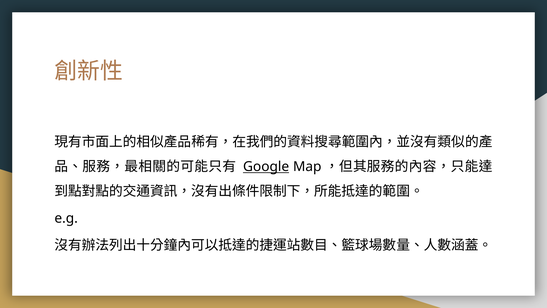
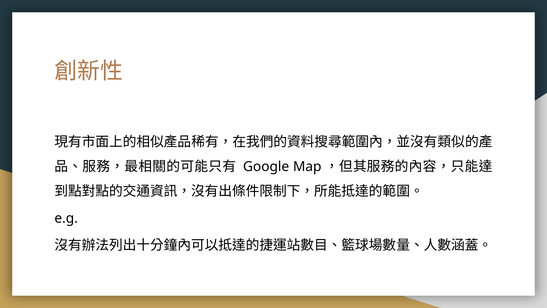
Google underline: present -> none
